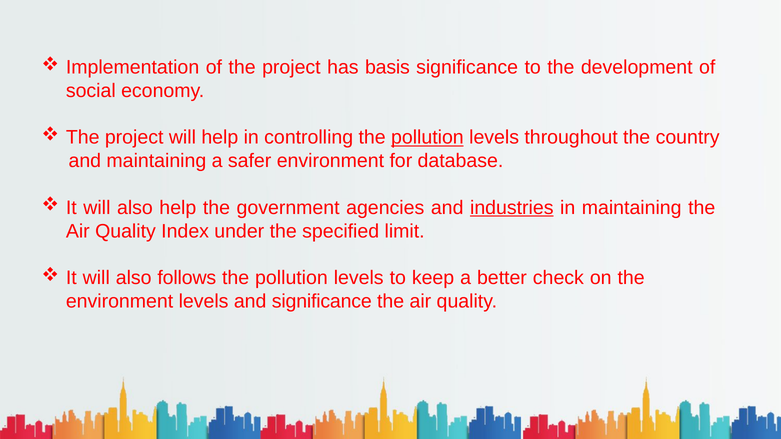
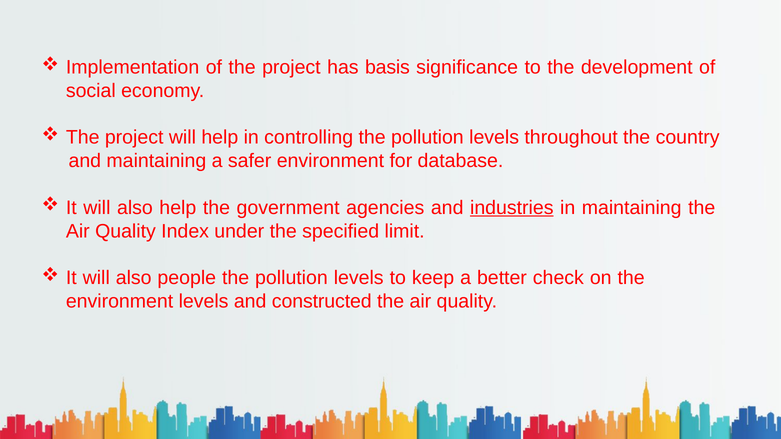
pollution at (427, 138) underline: present -> none
follows: follows -> people
and significance: significance -> constructed
